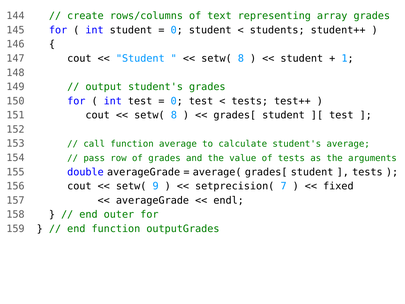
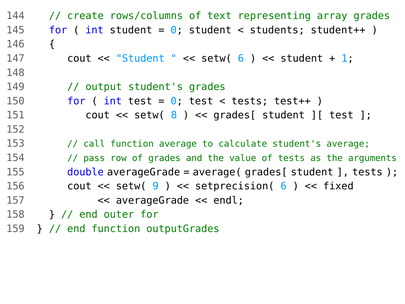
8 at (241, 58): 8 -> 6
setprecision( 7: 7 -> 6
